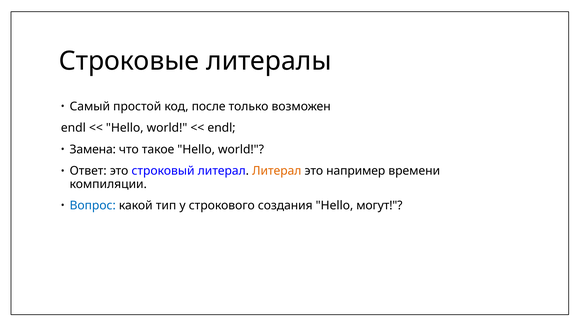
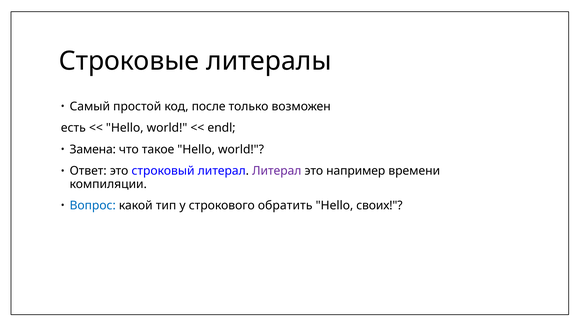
endl at (73, 128): endl -> есть
Литерал at (277, 171) colour: orange -> purple
создания: создания -> обратить
могут: могут -> своих
